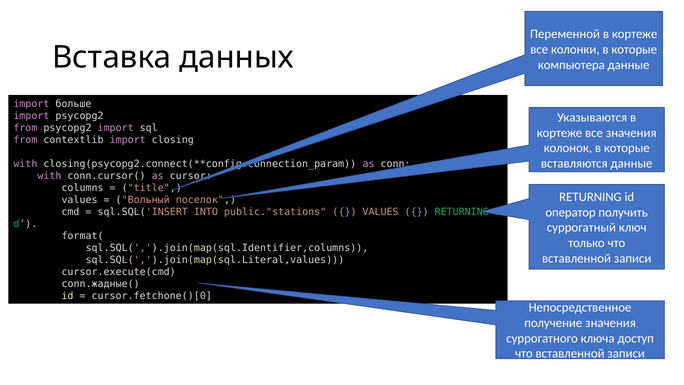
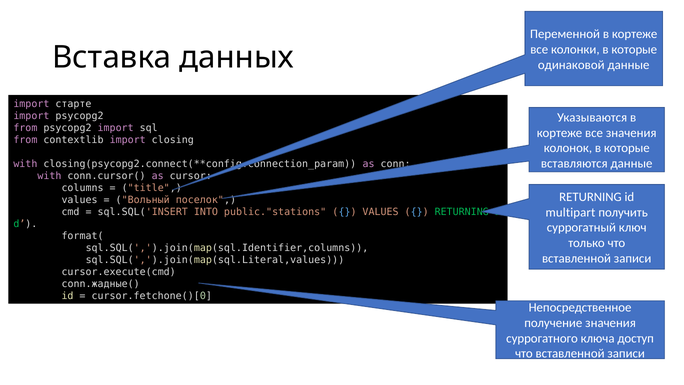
компьютера: компьютера -> одинаковой
больше: больше -> старте
оператор: оператор -> multipart
